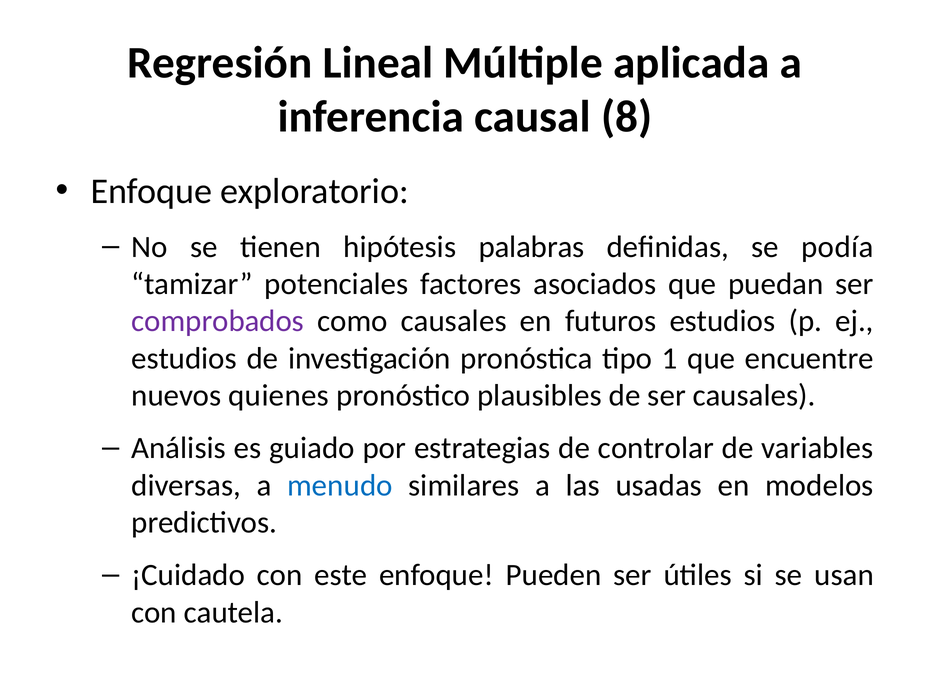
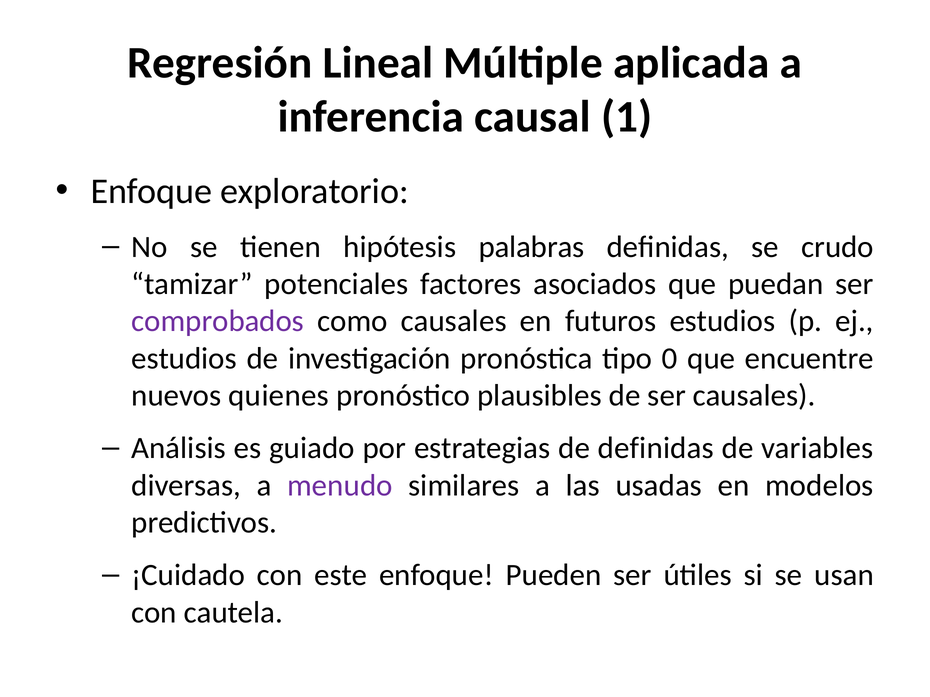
8: 8 -> 1
podía: podía -> crudo
1: 1 -> 0
de controlar: controlar -> definidas
menudo colour: blue -> purple
